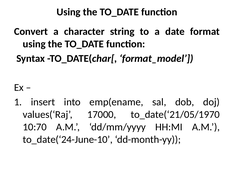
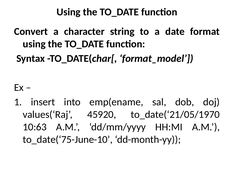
17000: 17000 -> 45920
10:70: 10:70 -> 10:63
to_date(‘24-June-10: to_date(‘24-June-10 -> to_date(‘75-June-10
